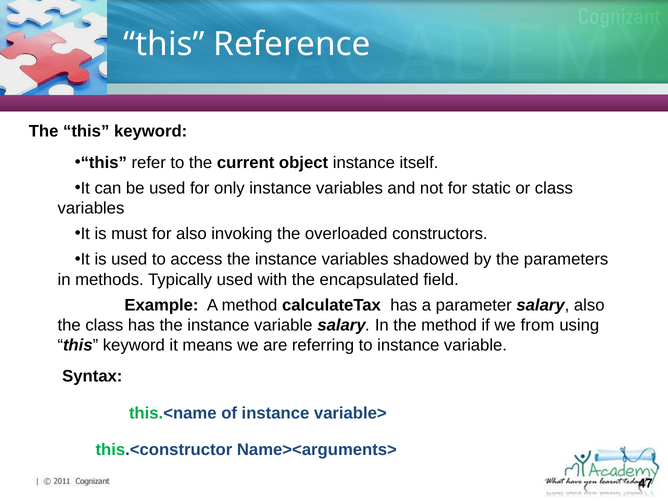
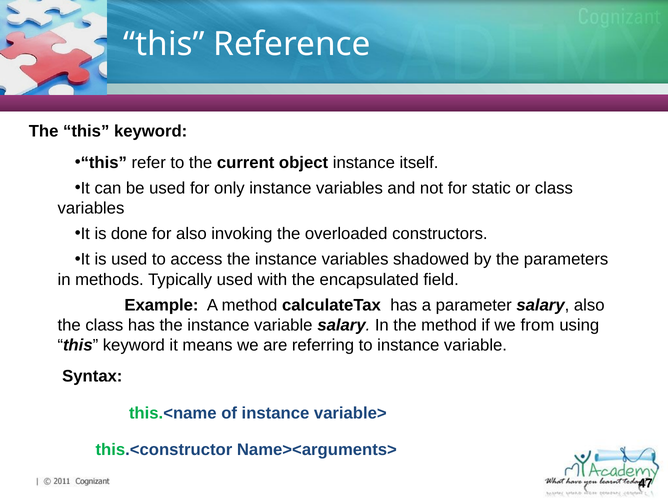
must: must -> done
